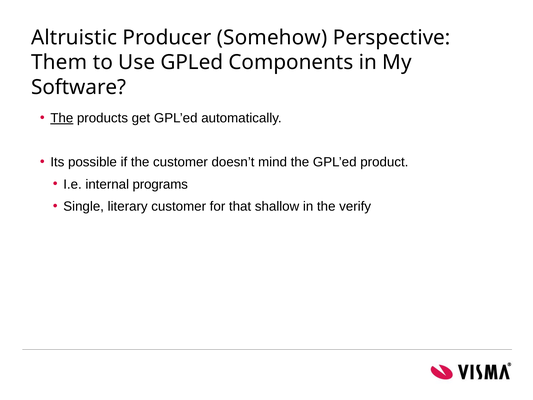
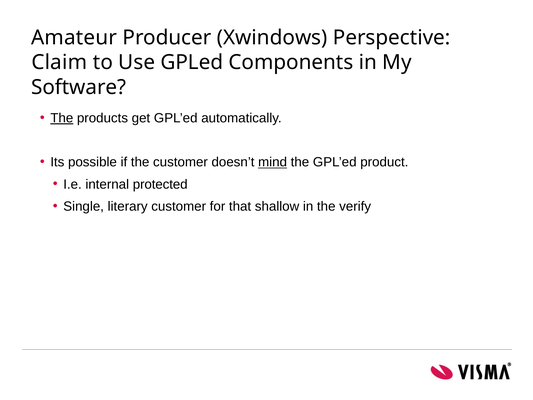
Altruistic: Altruistic -> Amateur
Somehow: Somehow -> Xwindows
Them: Them -> Claim
mind underline: none -> present
programs: programs -> protected
